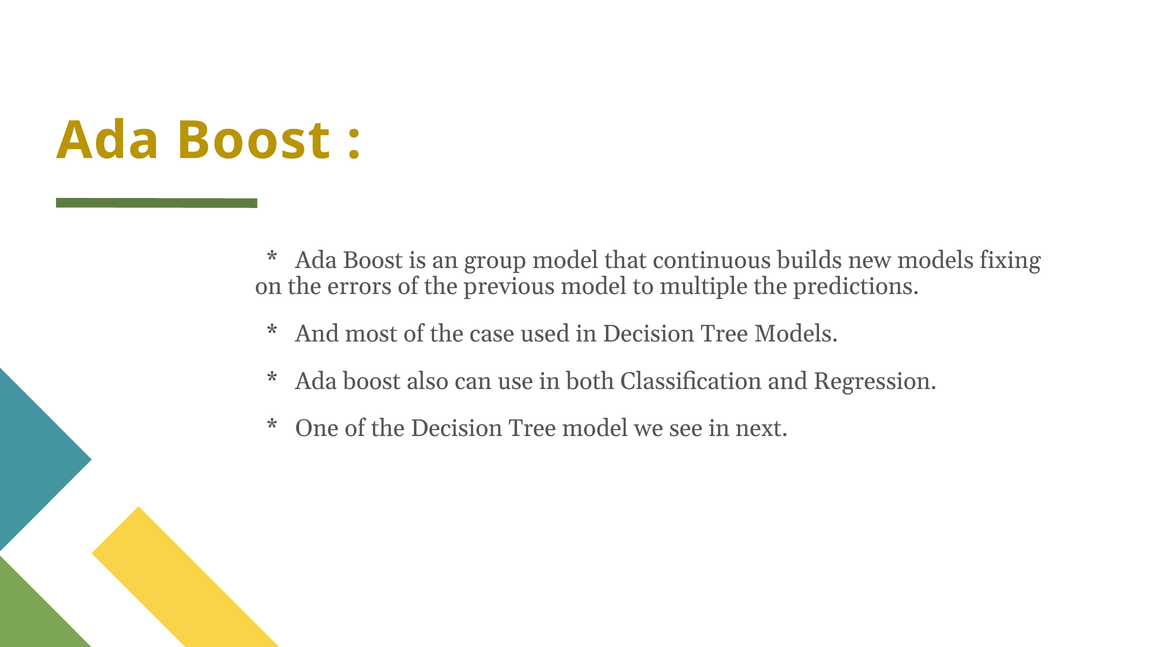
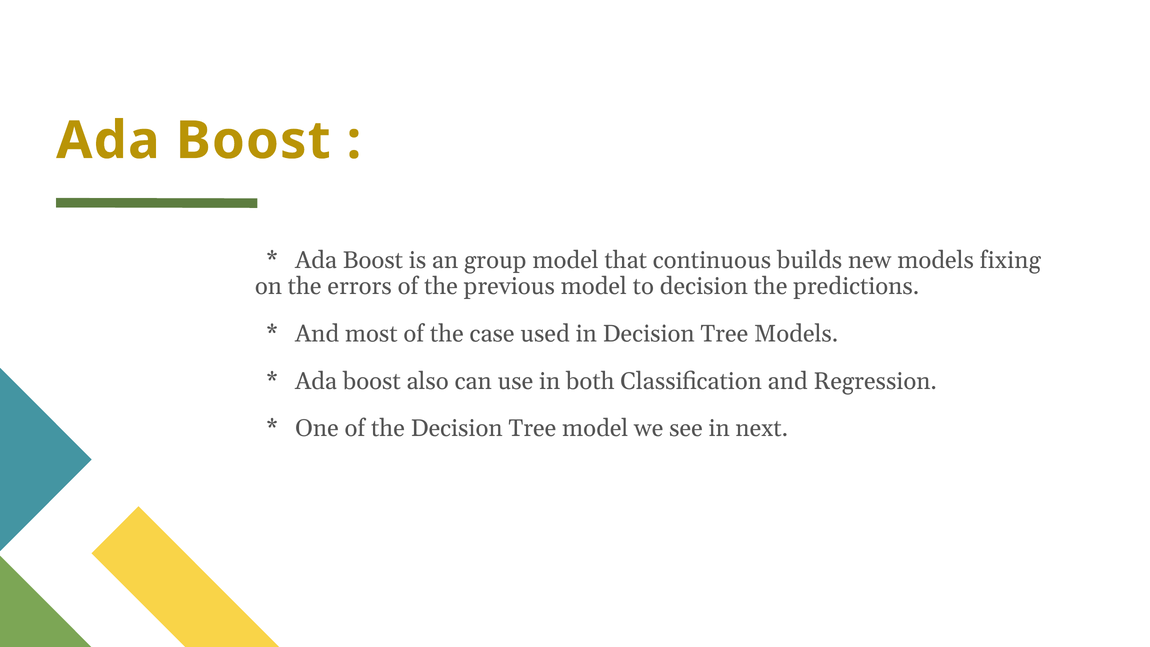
to multiple: multiple -> decision
